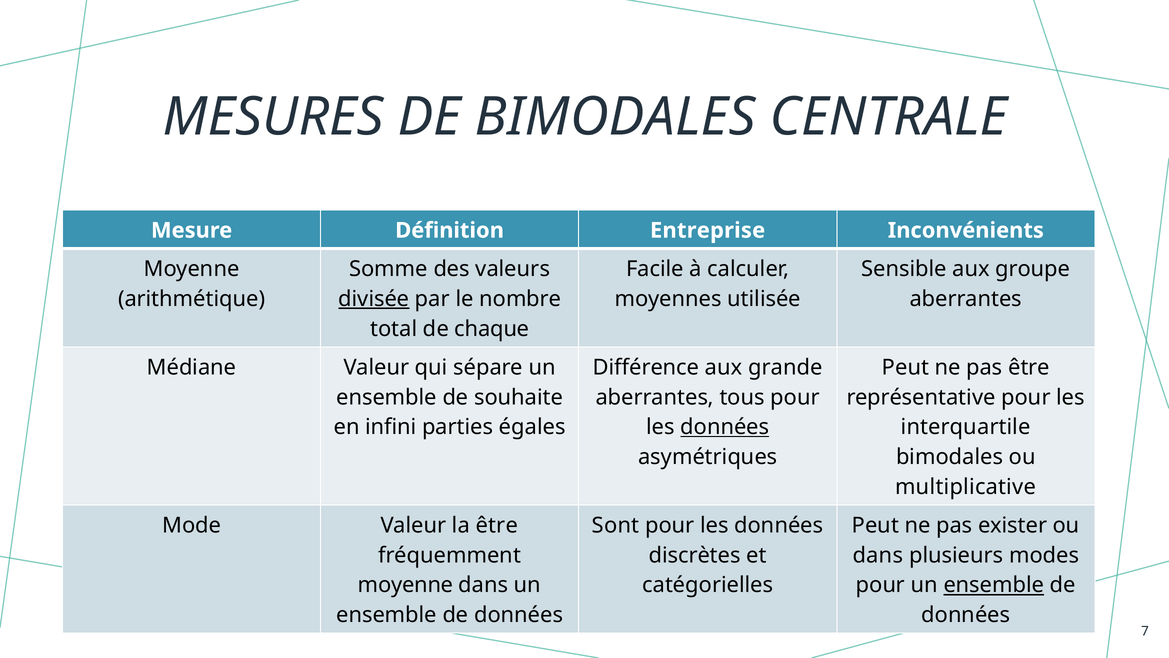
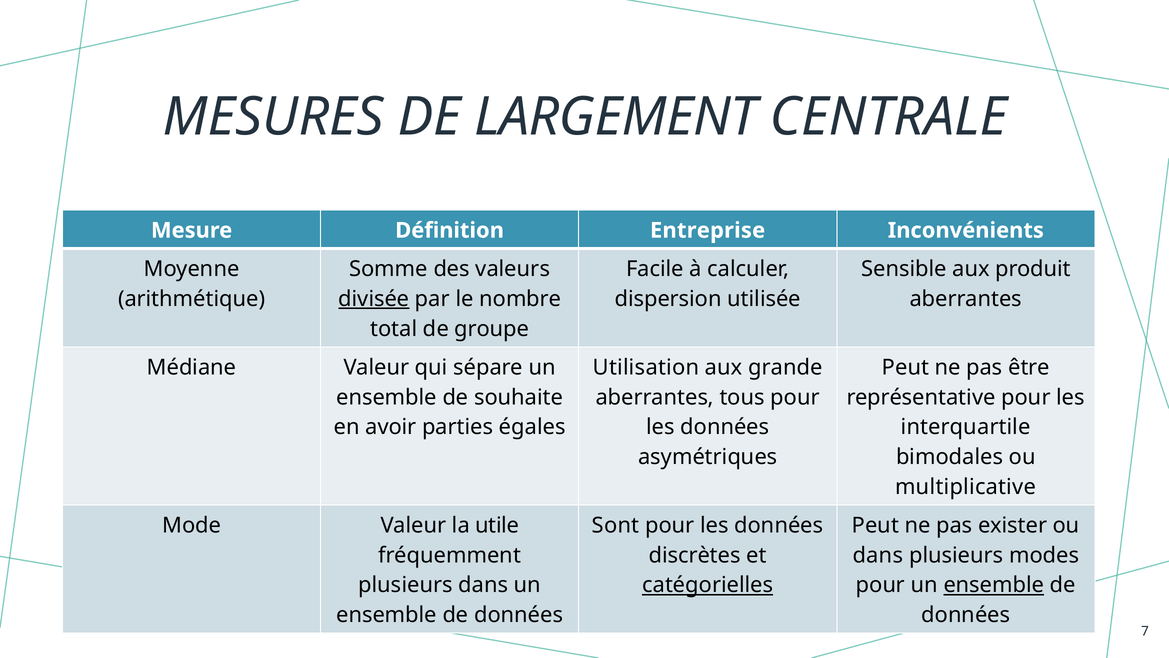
DE BIMODALES: BIMODALES -> LARGEMENT
groupe: groupe -> produit
moyennes: moyennes -> dispersion
chaque: chaque -> groupe
Différence: Différence -> Utilisation
infini: infini -> avoir
données at (725, 427) underline: present -> none
la être: être -> utile
moyenne at (406, 585): moyenne -> plusieurs
catégorielles underline: none -> present
